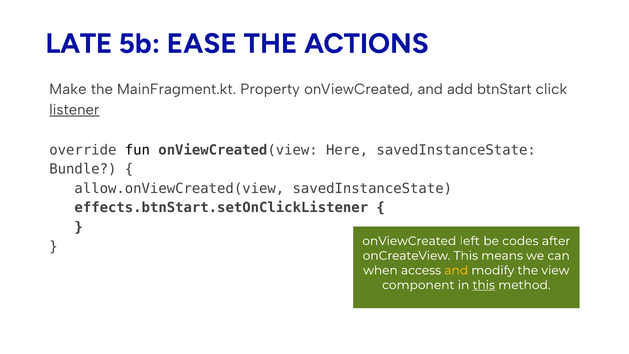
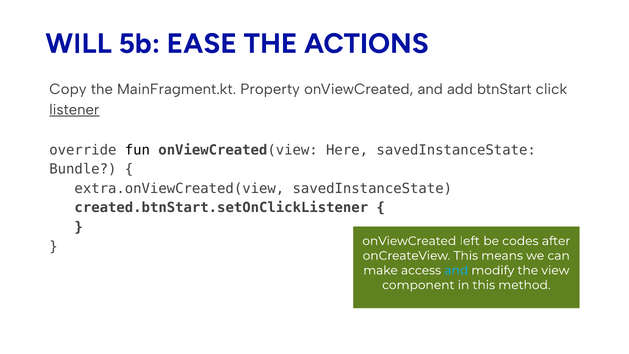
LATE: LATE -> WILL
Make: Make -> Copy
allow.onViewCreated(view: allow.onViewCreated(view -> extra.onViewCreated(view
effects.btnStart.setOnClickListener: effects.btnStart.setOnClickListener -> created.btnStart.setOnClickListener
when: when -> make
and at (456, 270) colour: yellow -> light blue
this at (484, 285) underline: present -> none
